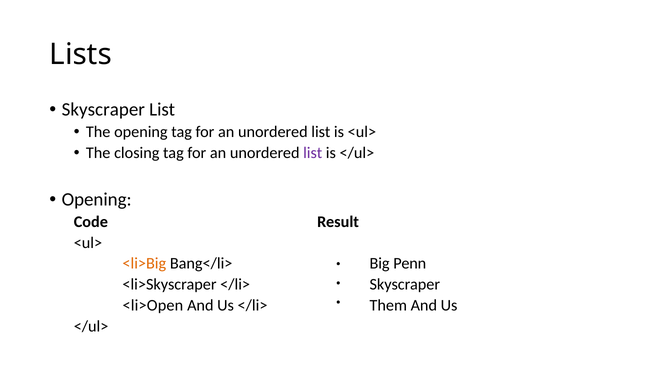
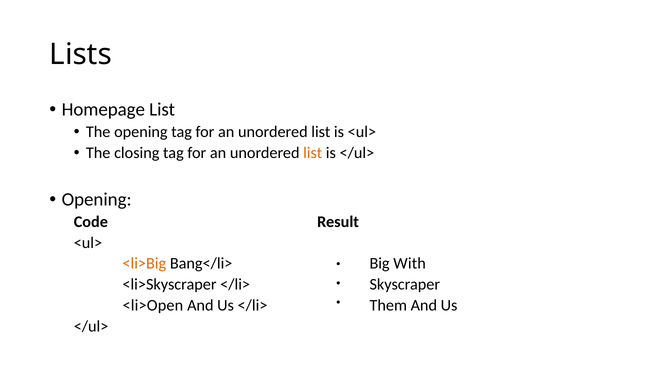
Skyscraper at (103, 110): Skyscraper -> Homepage
list at (313, 153) colour: purple -> orange
Penn: Penn -> With
